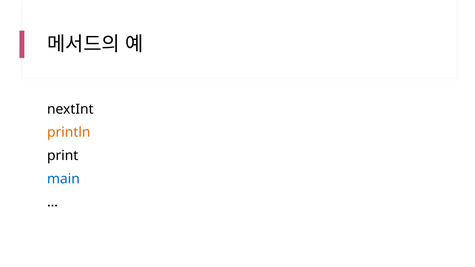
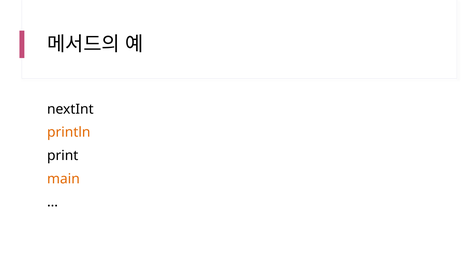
main colour: blue -> orange
